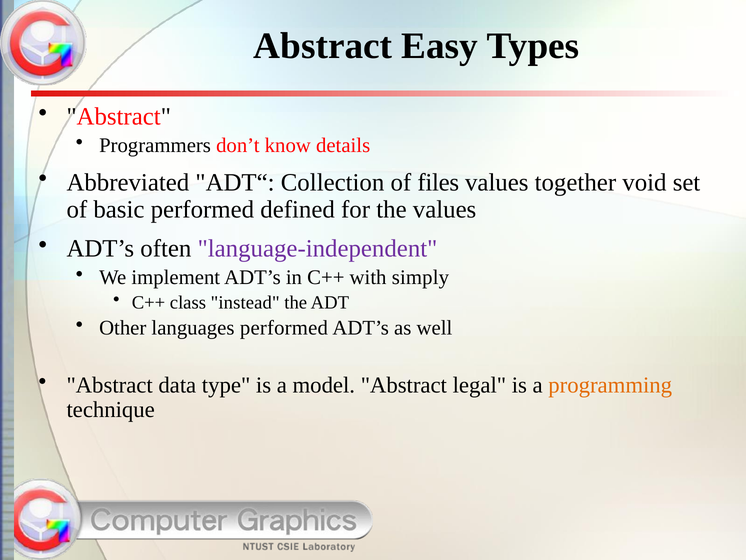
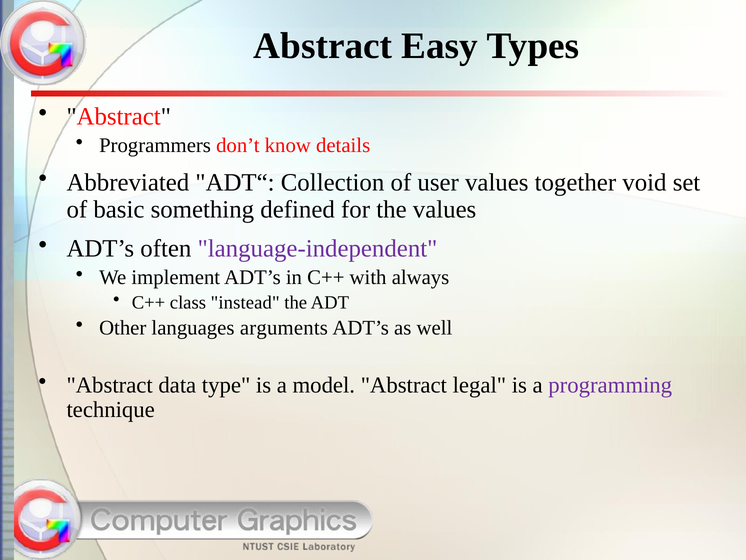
files: files -> user
basic performed: performed -> something
simply: simply -> always
languages performed: performed -> arguments
programming colour: orange -> purple
